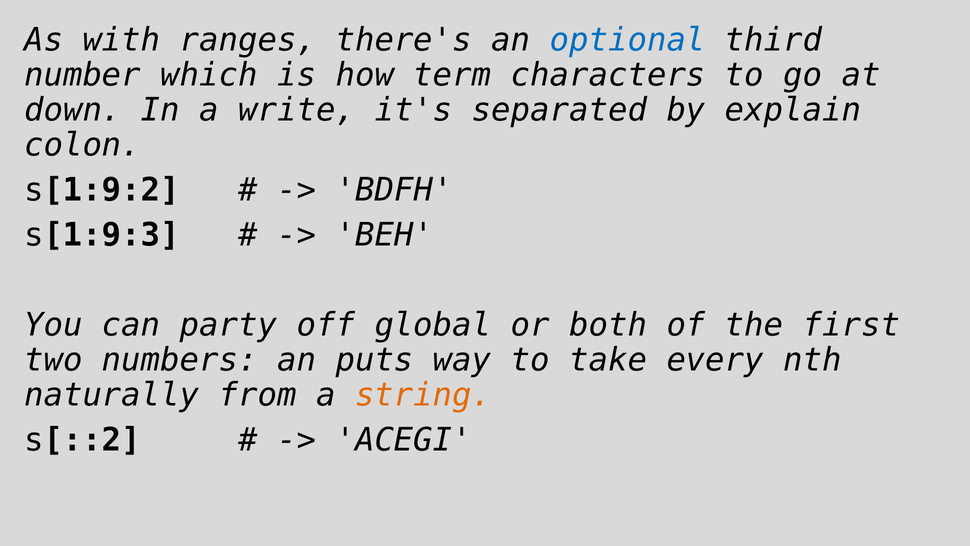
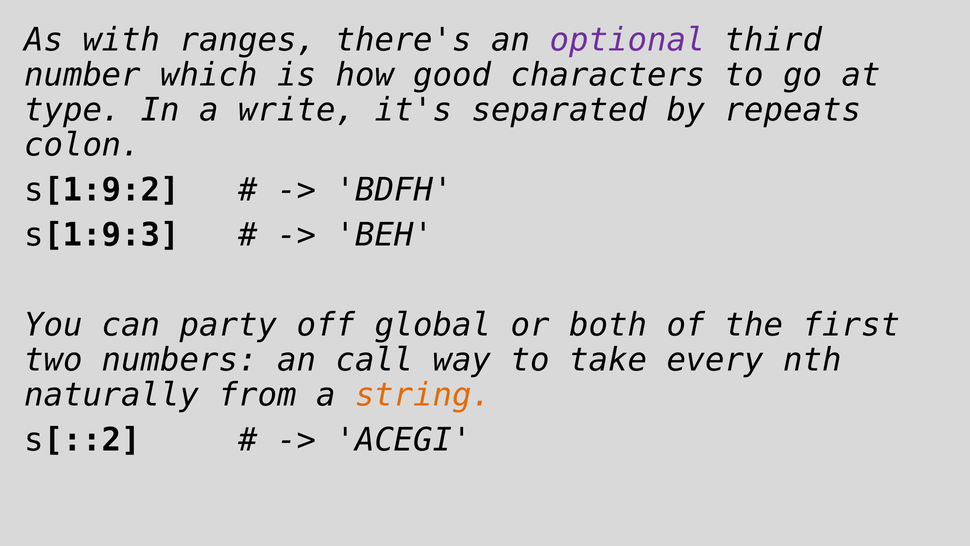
optional colour: blue -> purple
term: term -> good
down: down -> type
explain: explain -> repeats
puts: puts -> call
